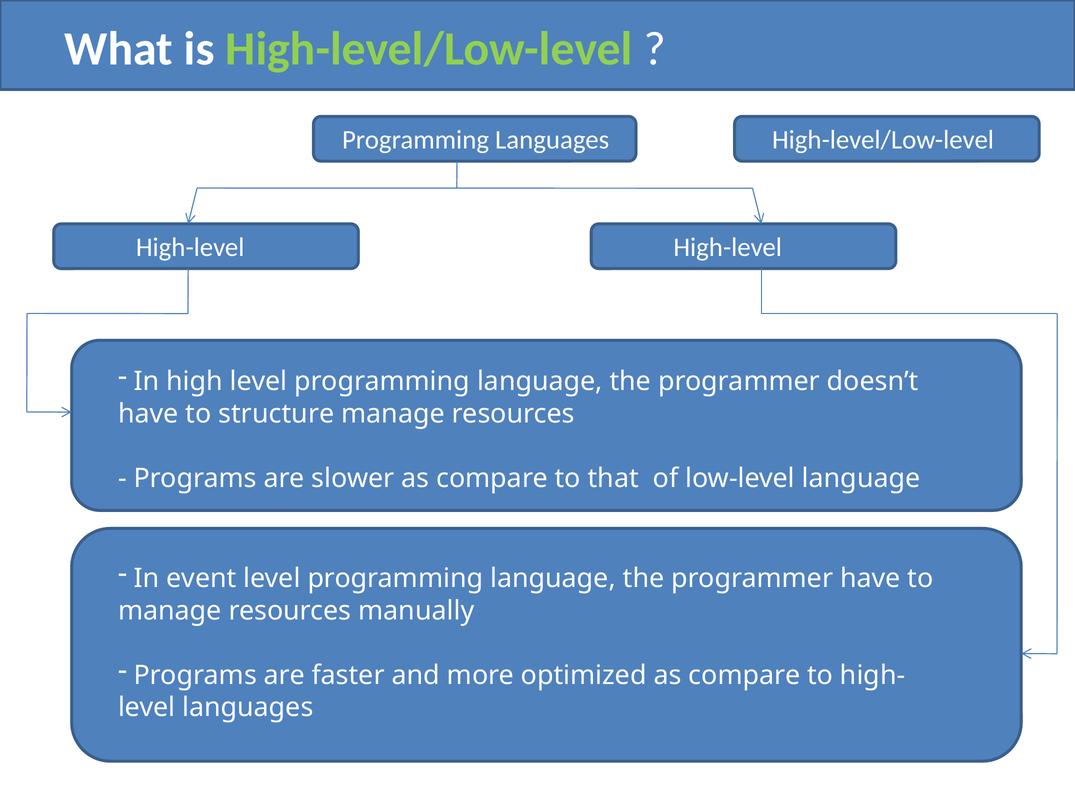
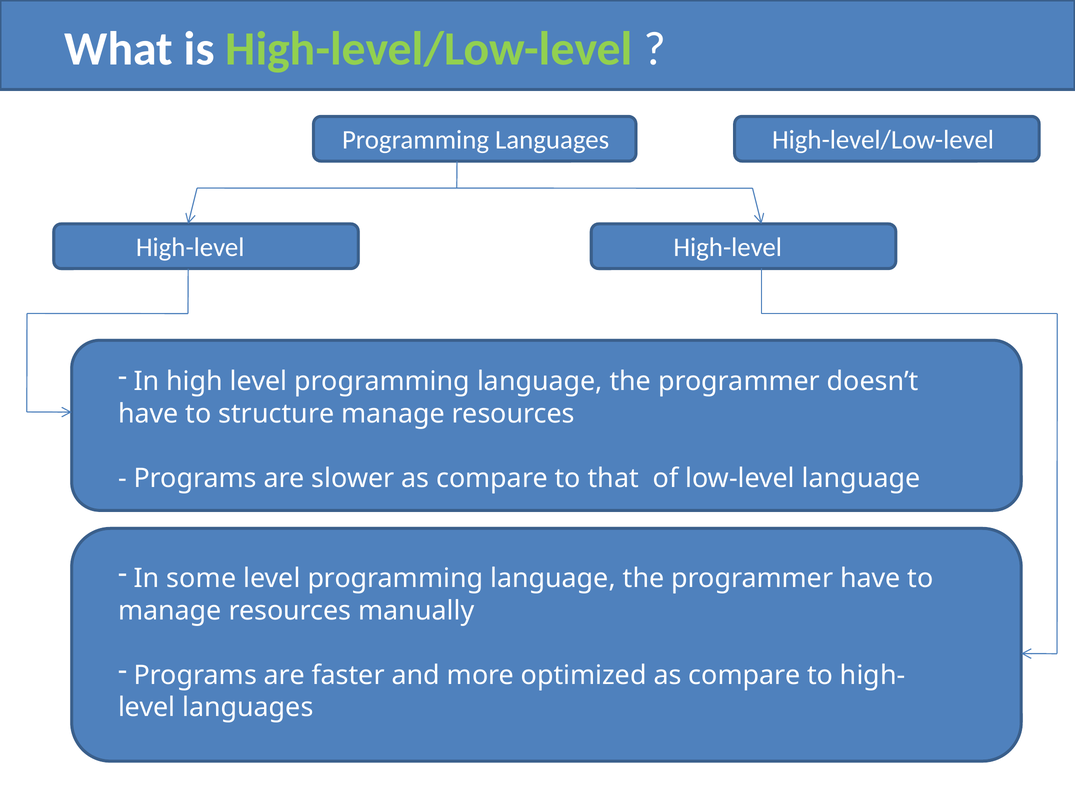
event: event -> some
